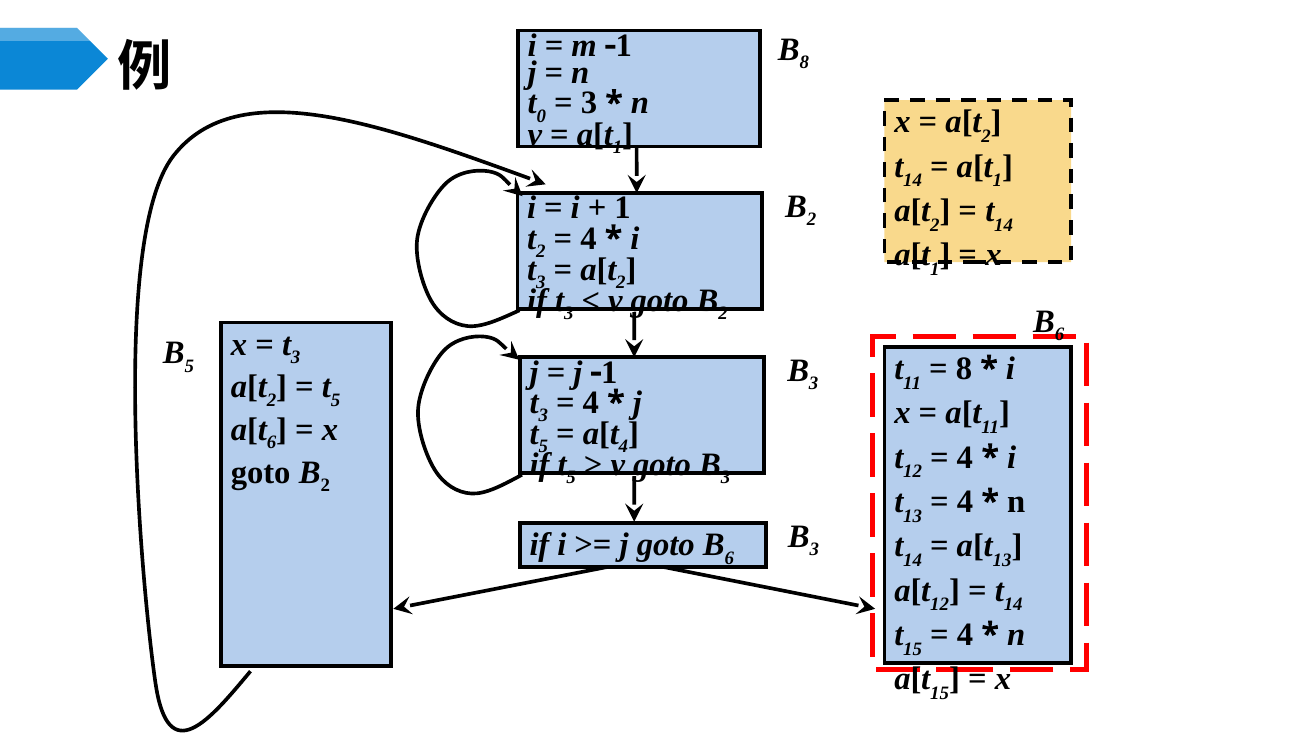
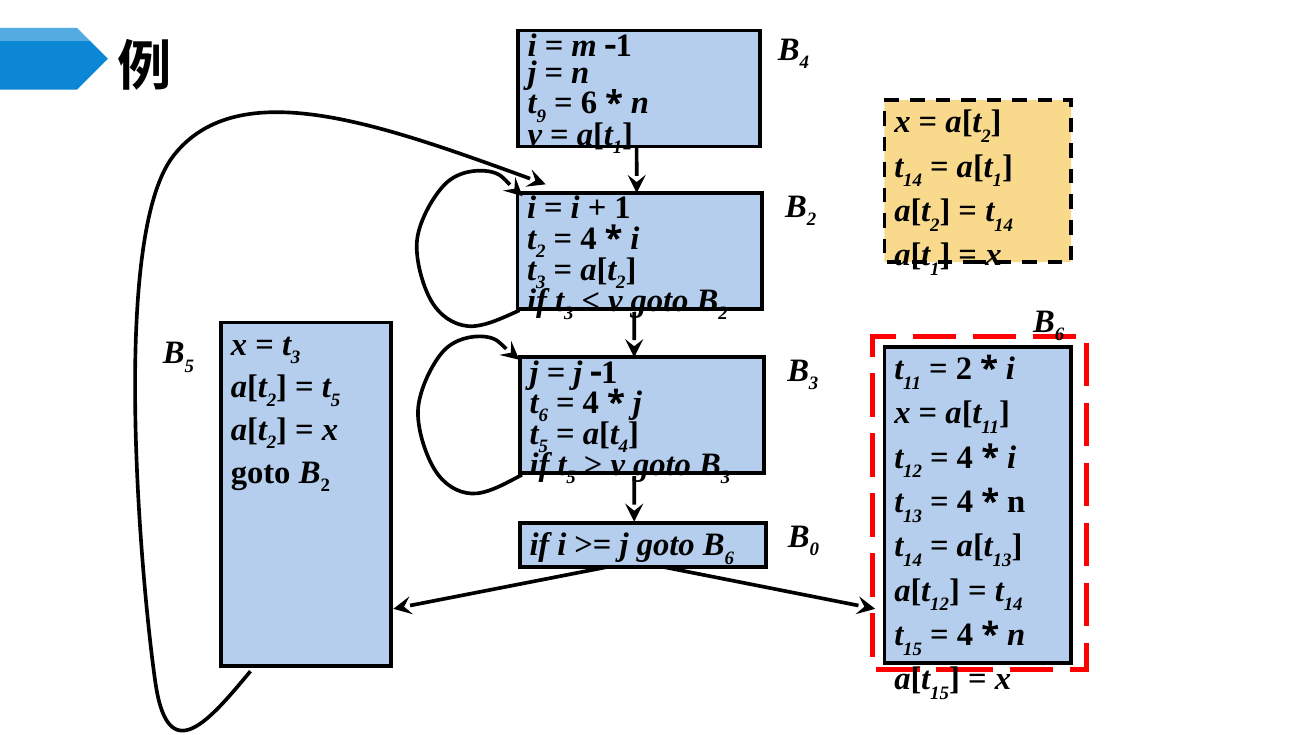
8 at (804, 62): 8 -> 4
0: 0 -> 9
3 at (589, 103): 3 -> 6
8 at (964, 368): 8 -> 2
3 at (543, 415): 3 -> 6
6 at (272, 442): 6 -> 2
3 at (814, 549): 3 -> 0
